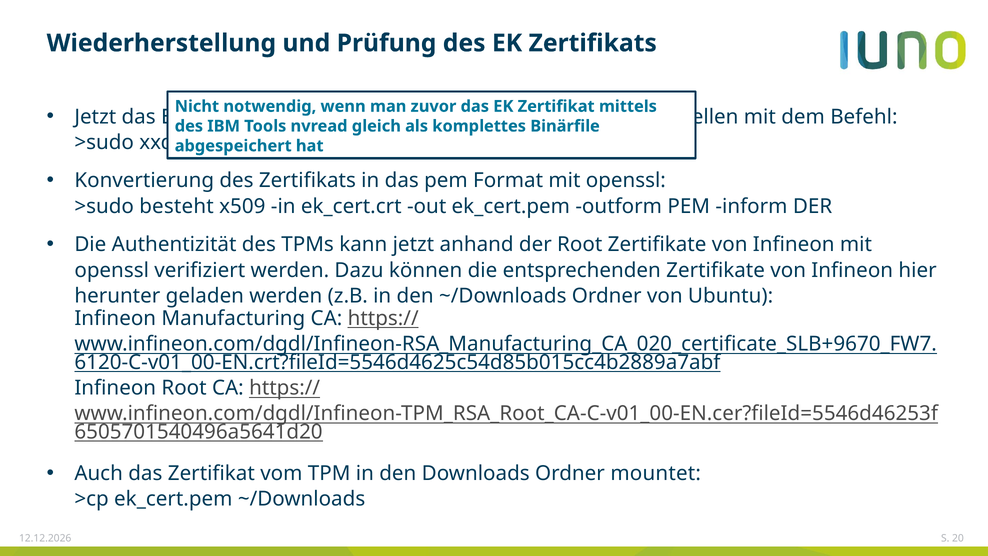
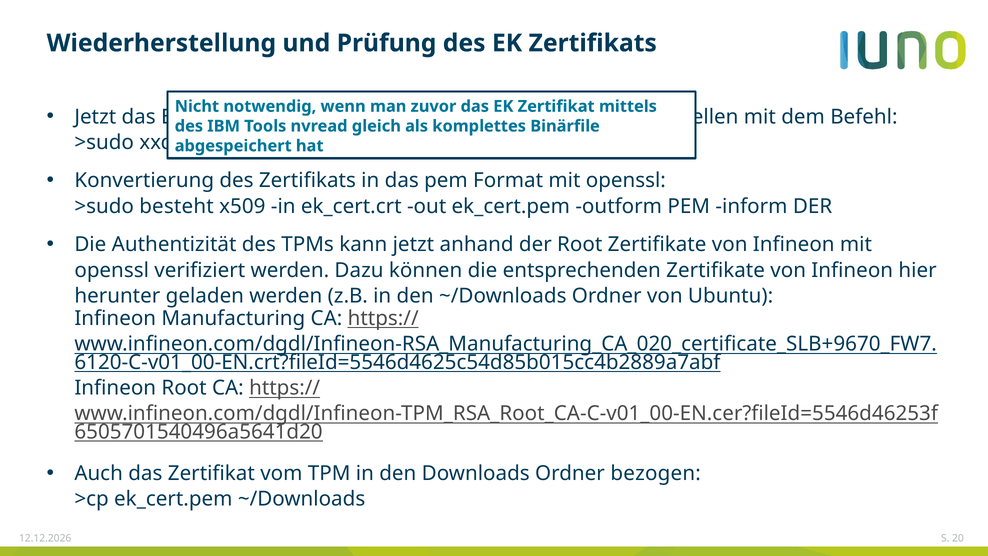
mountet: mountet -> bezogen
